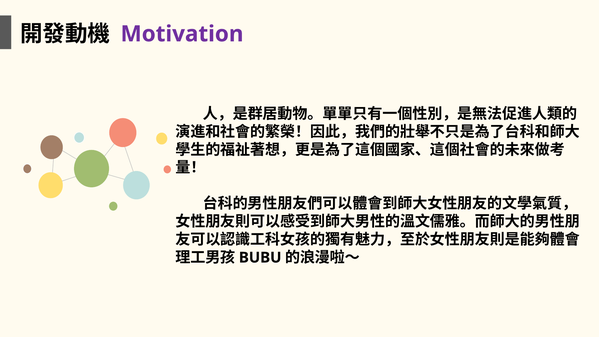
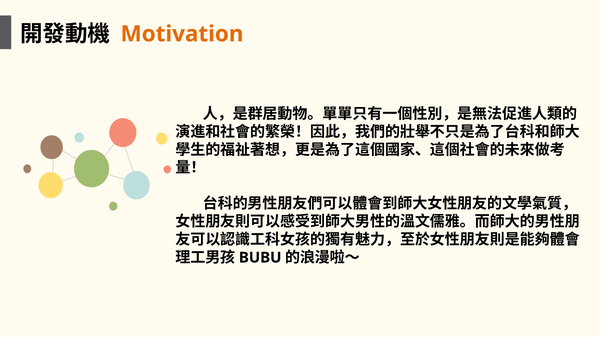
Motivation colour: purple -> orange
